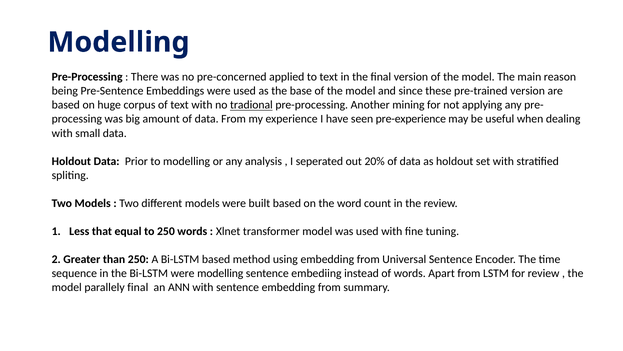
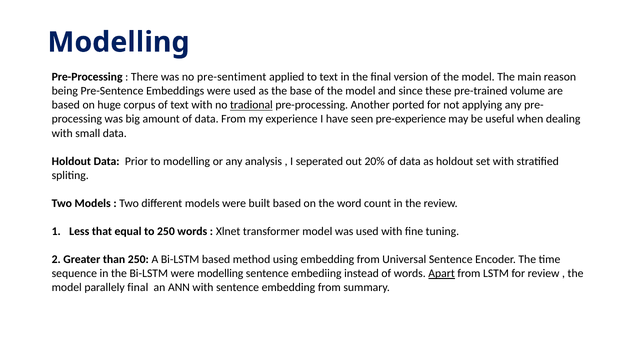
pre-concerned: pre-concerned -> pre-sentiment
pre-trained version: version -> volume
mining: mining -> ported
Apart underline: none -> present
